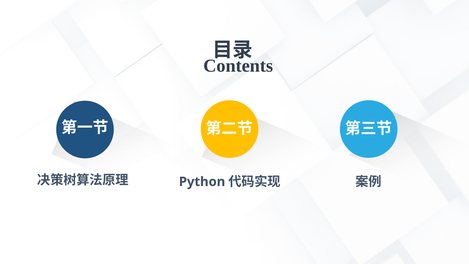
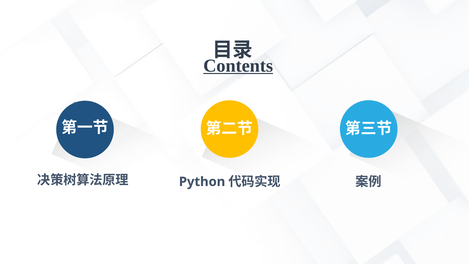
Contents underline: none -> present
